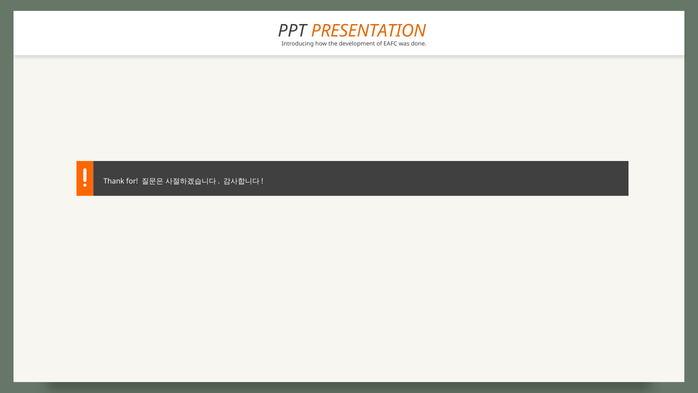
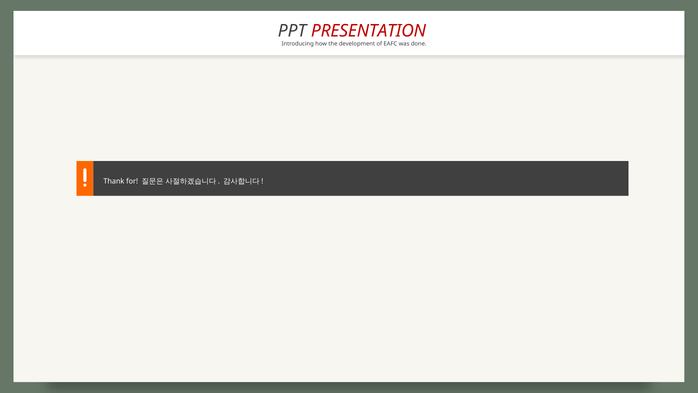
PRESENTATION colour: orange -> red
